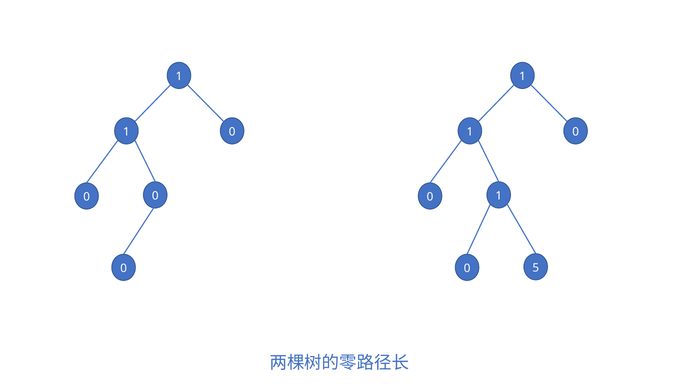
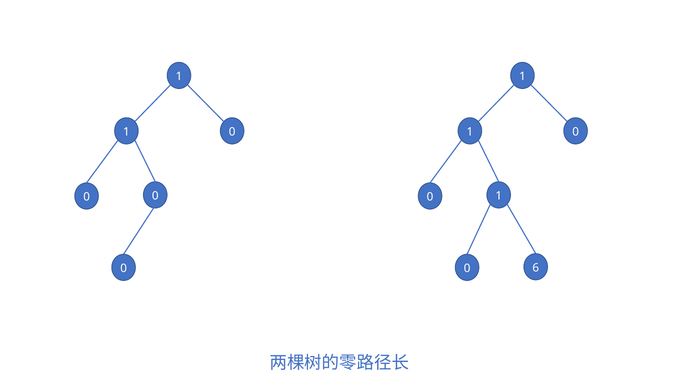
5: 5 -> 6
